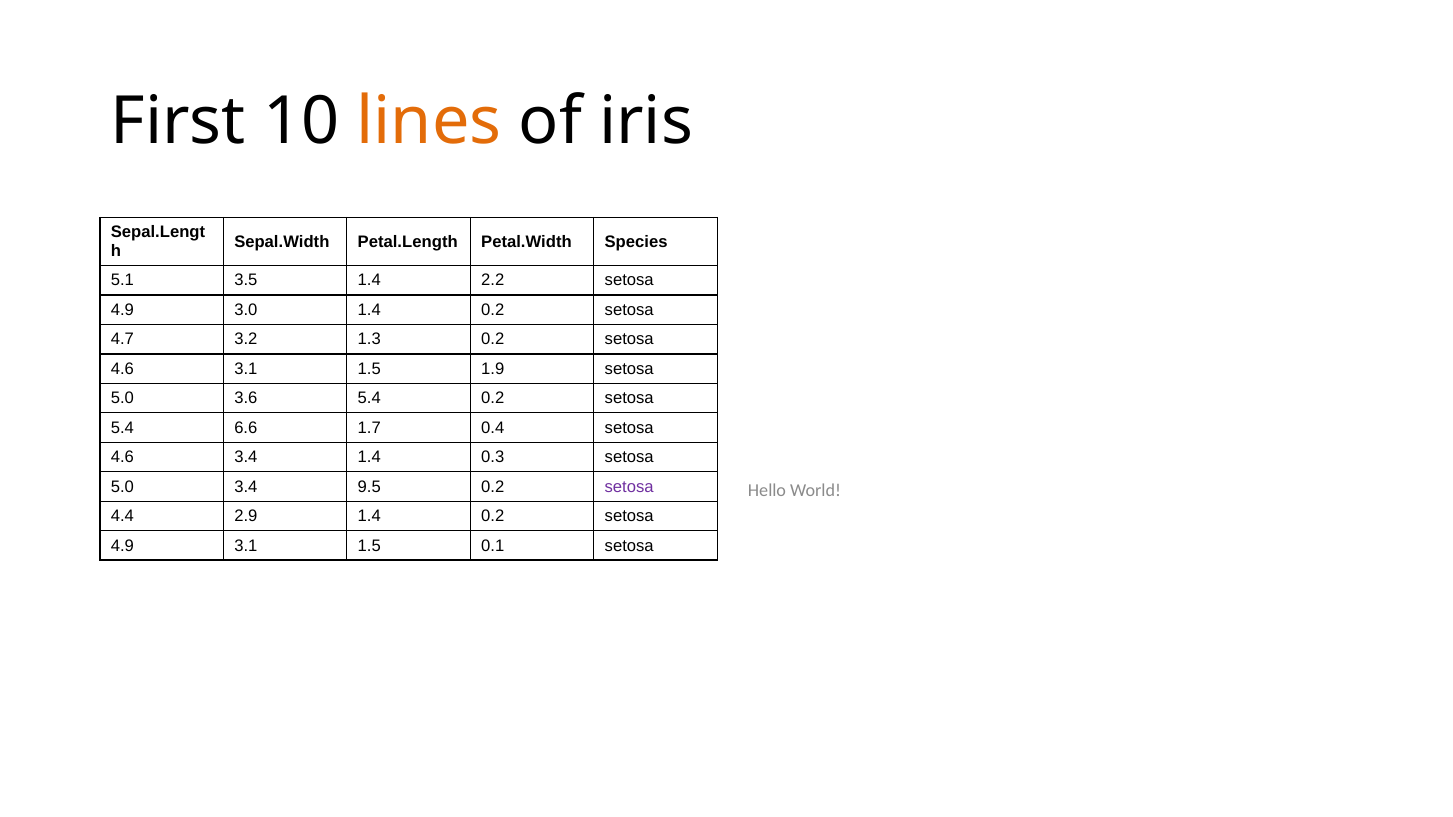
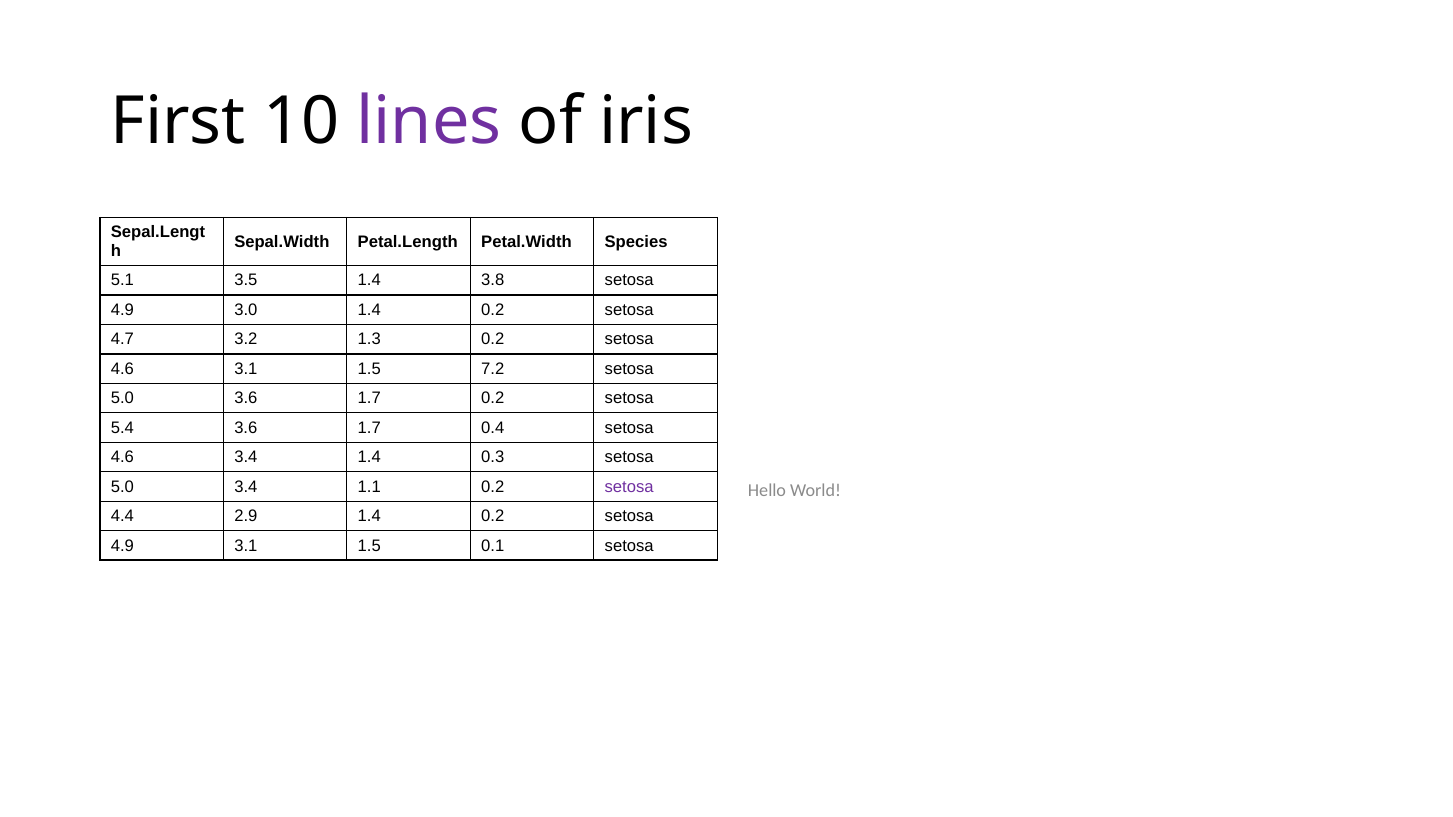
lines colour: orange -> purple
2.2: 2.2 -> 3.8
1.9: 1.9 -> 7.2
5.0 3.6 5.4: 5.4 -> 1.7
5.4 6.6: 6.6 -> 3.6
9.5: 9.5 -> 1.1
